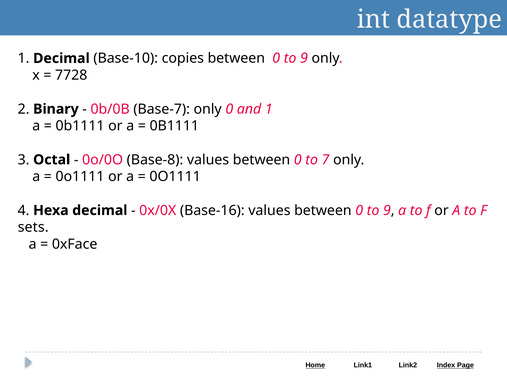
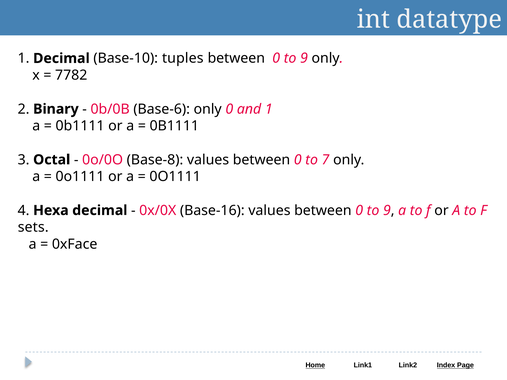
copies: copies -> tuples
7728: 7728 -> 7782
Base-7: Base-7 -> Base-6
